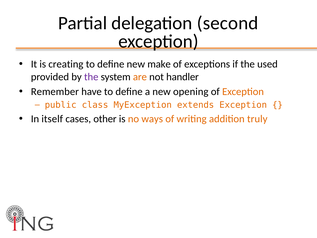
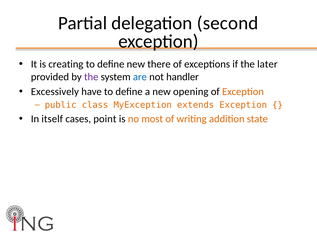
make: make -> there
used: used -> later
are colour: orange -> blue
Remember: Remember -> Excessively
other: other -> point
ways: ways -> most
truly: truly -> state
